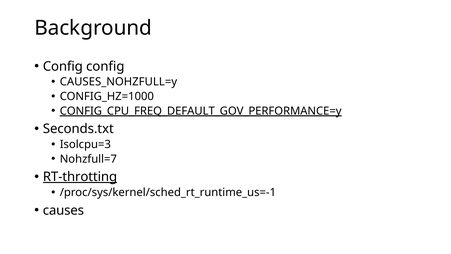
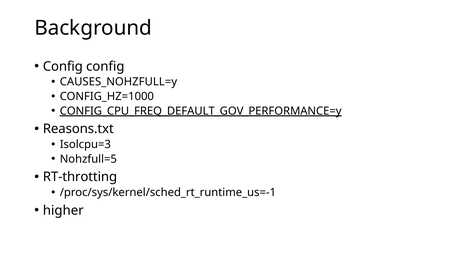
Seconds.txt: Seconds.txt -> Reasons.txt
Nohzfull=7: Nohzfull=7 -> Nohzfull=5
RT-throtting underline: present -> none
causes: causes -> higher
